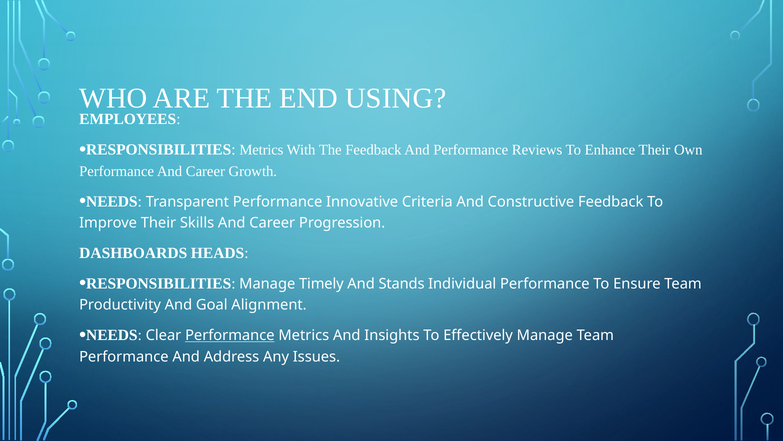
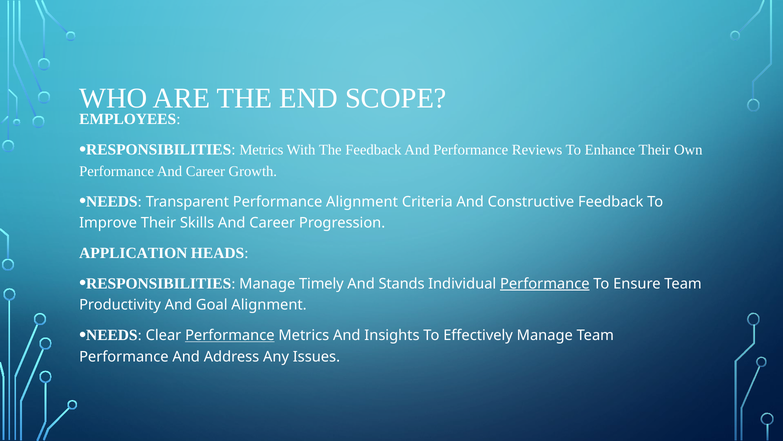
USING: USING -> SCOPE
Performance Innovative: Innovative -> Alignment
DASHBOARDS: DASHBOARDS -> APPLICATION
Performance at (545, 283) underline: none -> present
